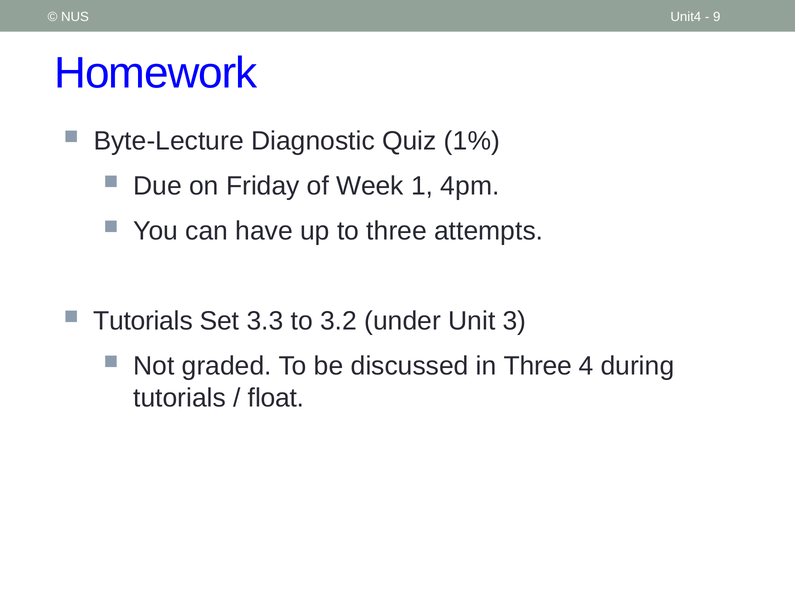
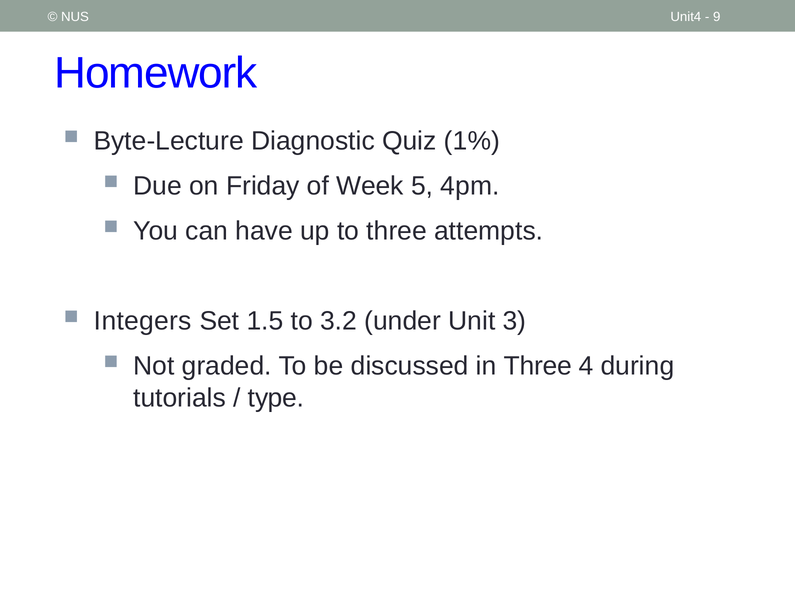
1: 1 -> 5
Tutorials at (143, 321): Tutorials -> Integers
3.3: 3.3 -> 1.5
float: float -> type
